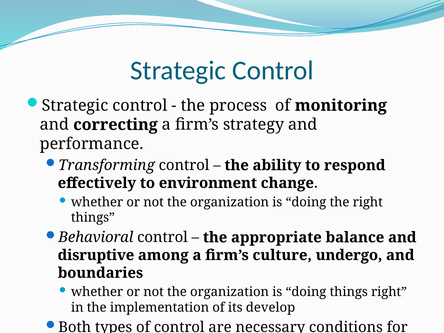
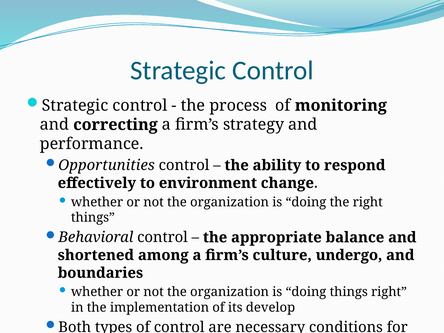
Transforming: Transforming -> Opportunities
disruptive: disruptive -> shortened
